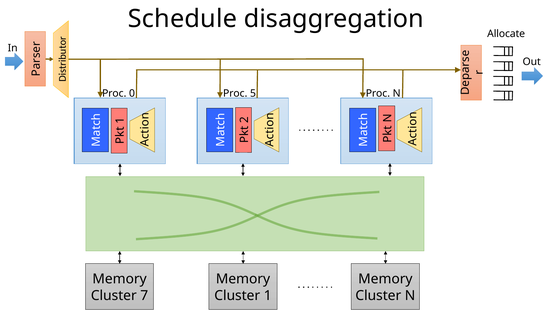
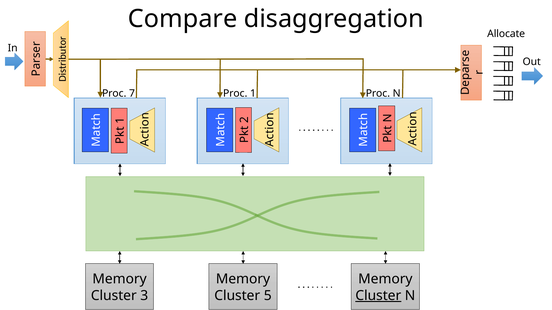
Schedule: Schedule -> Compare
0: 0 -> 7
Proc 5: 5 -> 1
7: 7 -> 3
Cluster 1: 1 -> 5
Cluster at (378, 296) underline: none -> present
